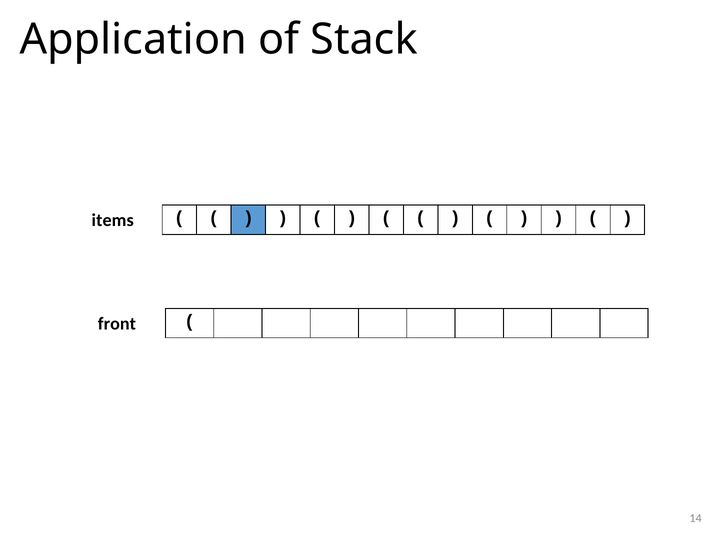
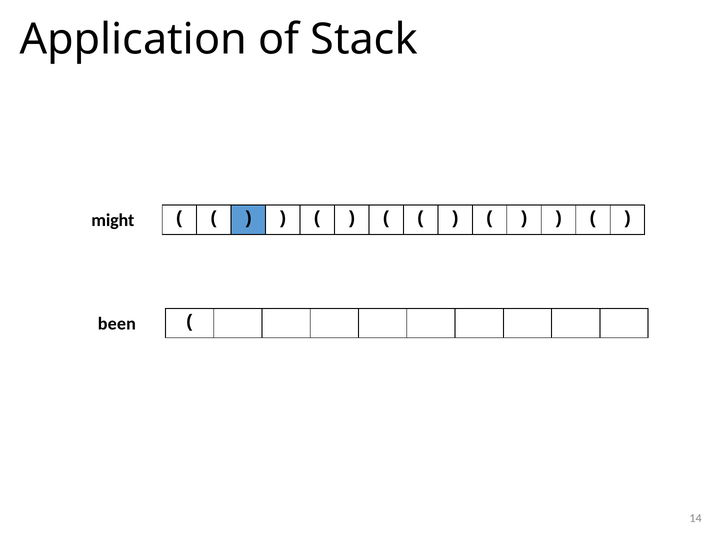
items: items -> might
front: front -> been
